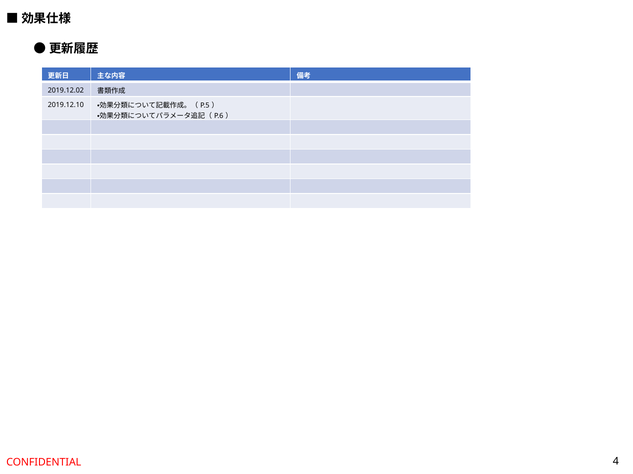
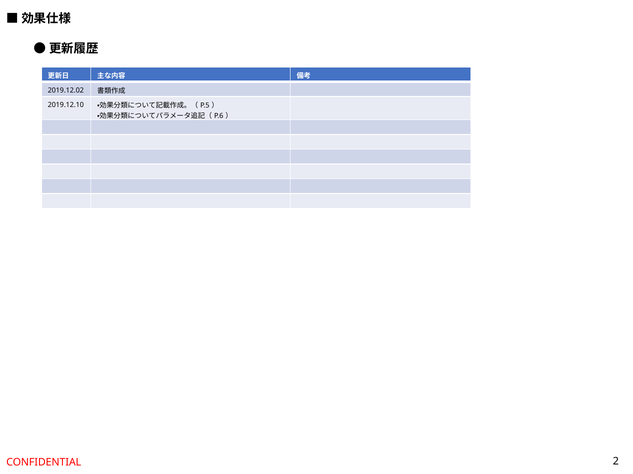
4: 4 -> 2
